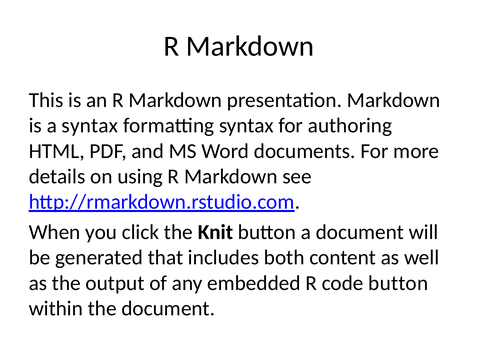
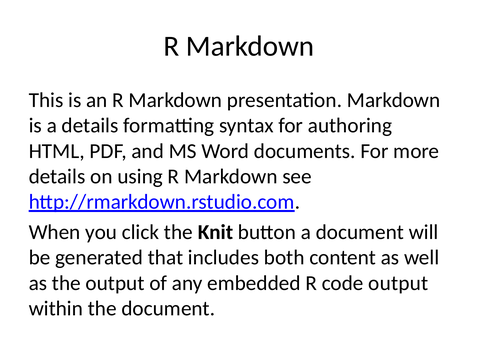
a syntax: syntax -> details
code button: button -> output
